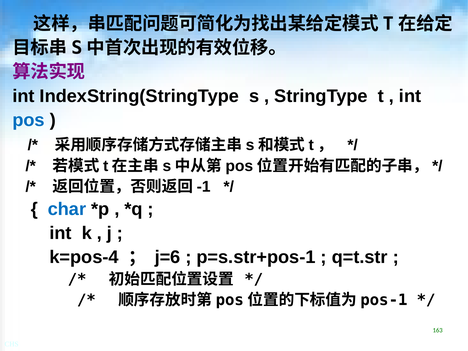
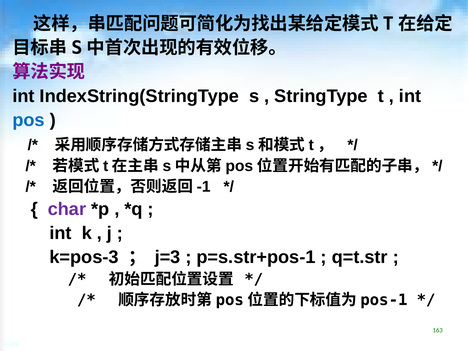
char colour: blue -> purple
k=pos-4: k=pos-4 -> k=pos-3
j=6: j=6 -> j=3
